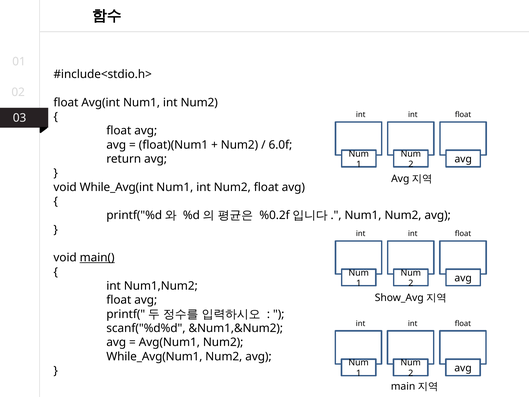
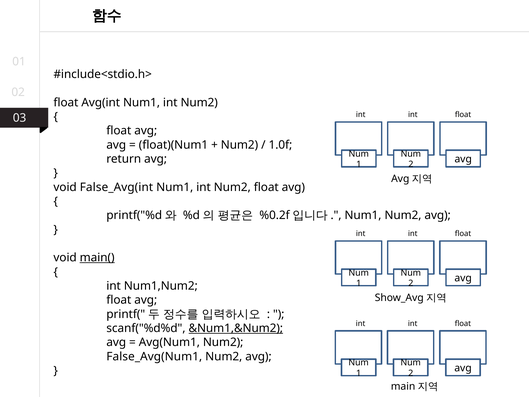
6.0f: 6.0f -> 1.0f
While_Avg(int: While_Avg(int -> False_Avg(int
&Num1,&Num2 underline: none -> present
While_Avg(Num1: While_Avg(Num1 -> False_Avg(Num1
